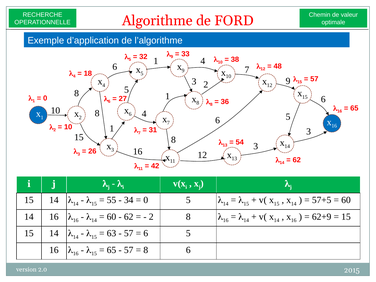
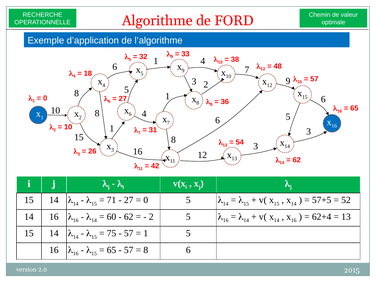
55: 55 -> 71
34 at (129, 200): 34 -> 27
60 at (346, 200): 60 -> 52
2 8: 8 -> 5
62+9: 62+9 -> 62+4
15 at (346, 217): 15 -> 13
63: 63 -> 75
6 at (146, 233): 6 -> 1
